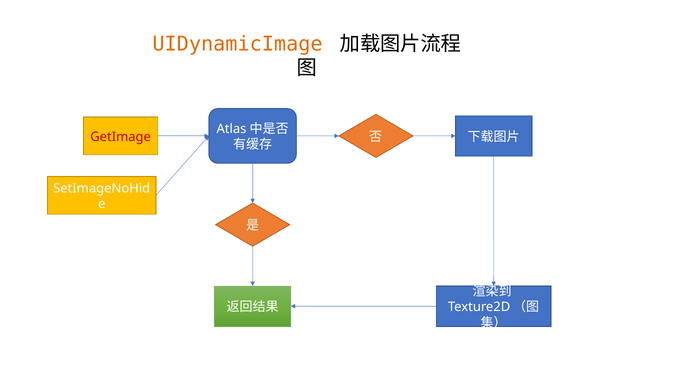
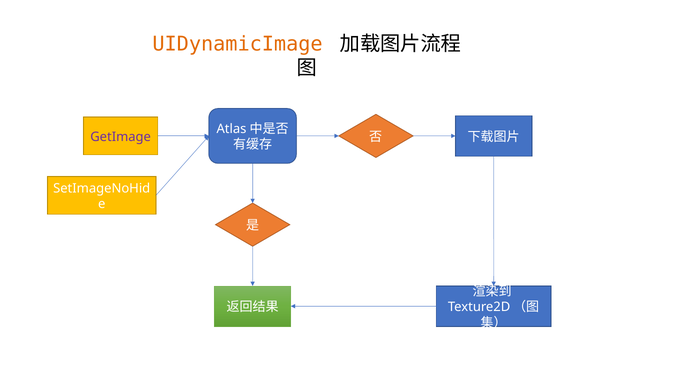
GetImage colour: red -> purple
